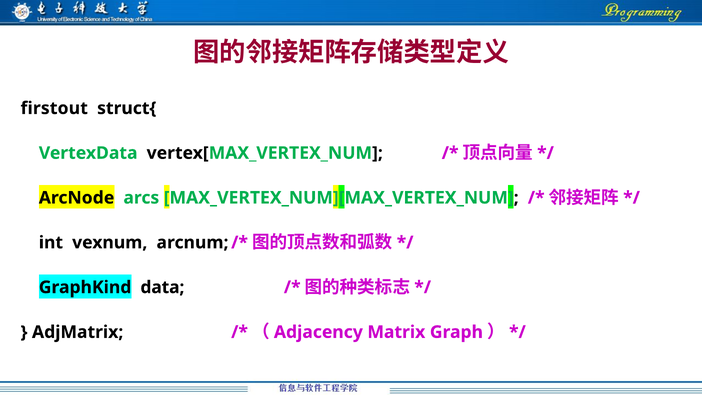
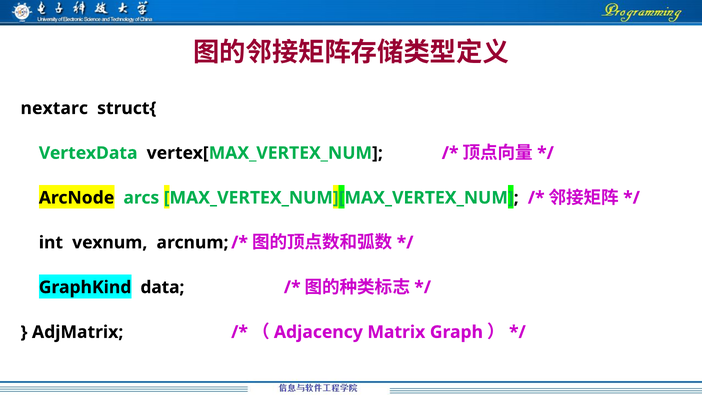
firstout: firstout -> nextarc
